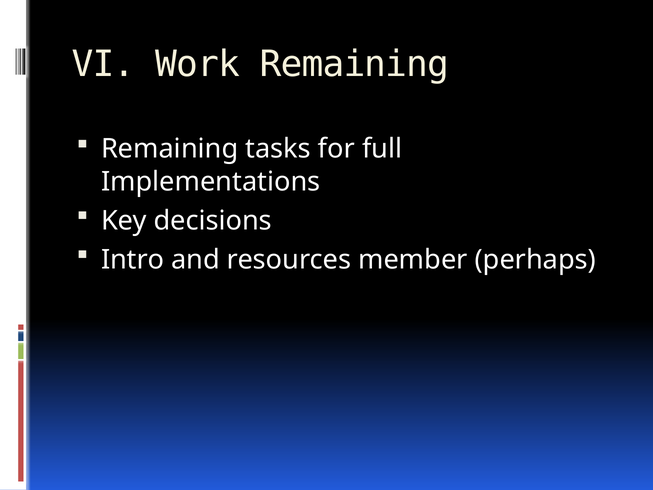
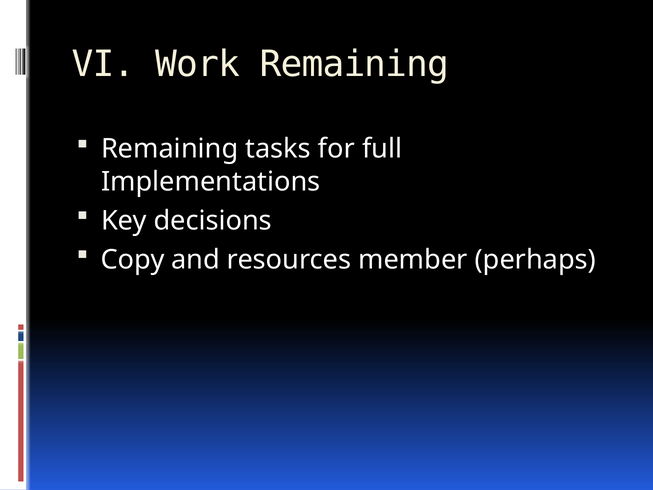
Intro: Intro -> Copy
